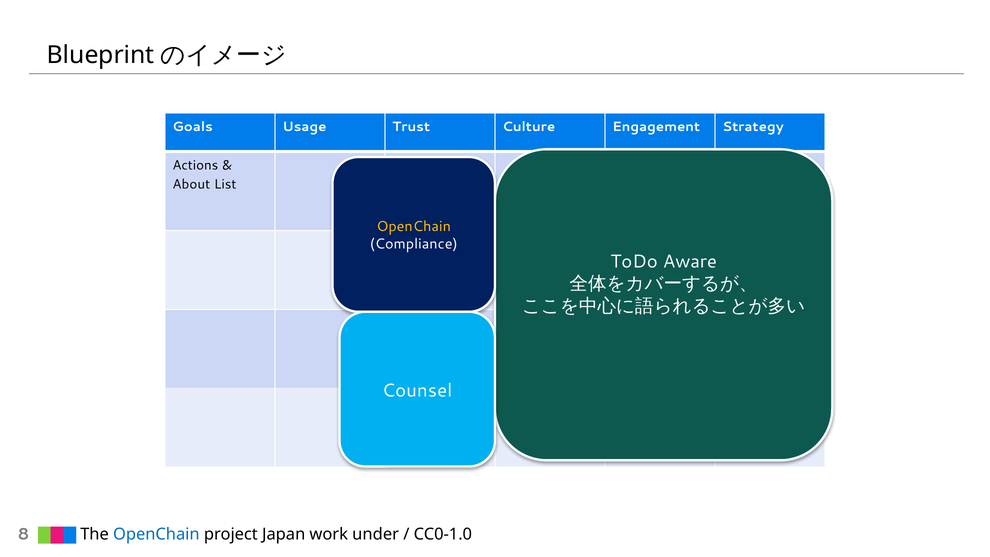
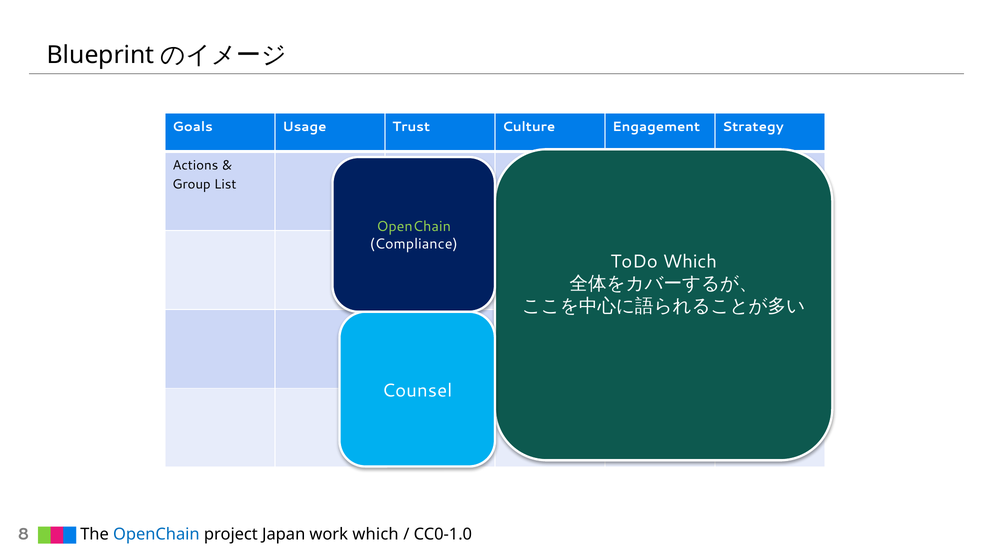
About: About -> Group
OpenChain at (414, 227) colour: yellow -> light green
ToDo Aware: Aware -> Which
under at (376, 534): under -> which
